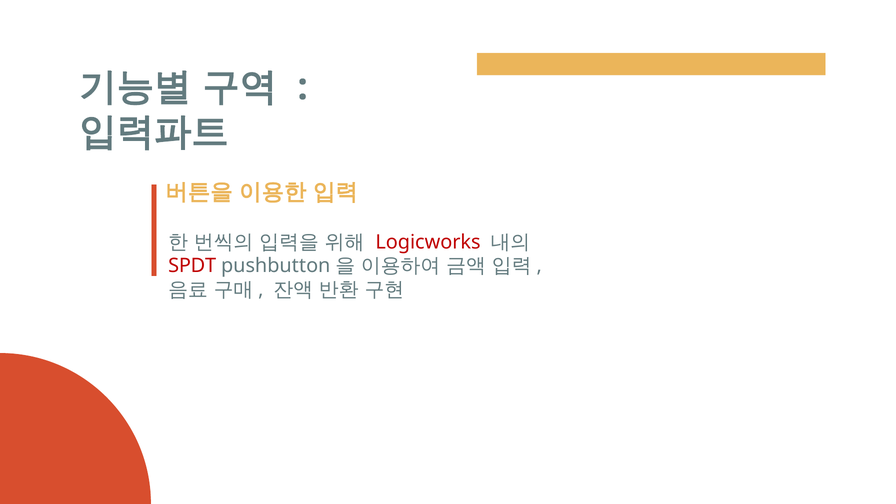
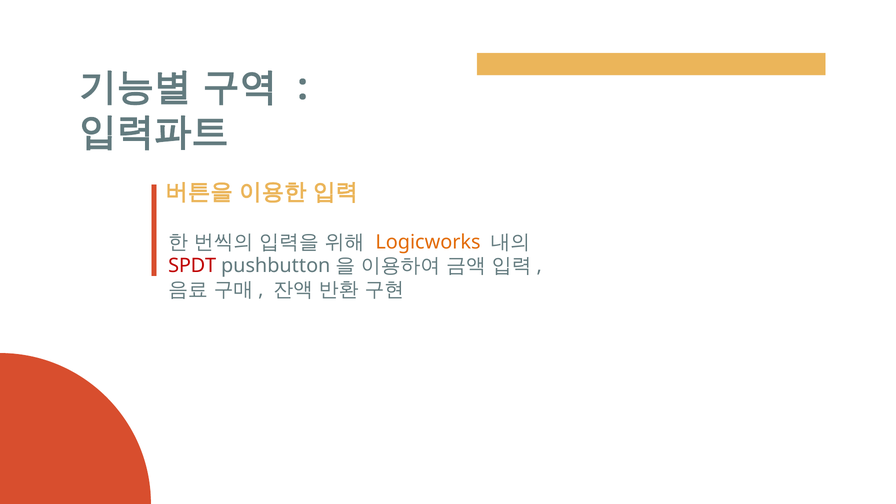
Logicworks colour: red -> orange
